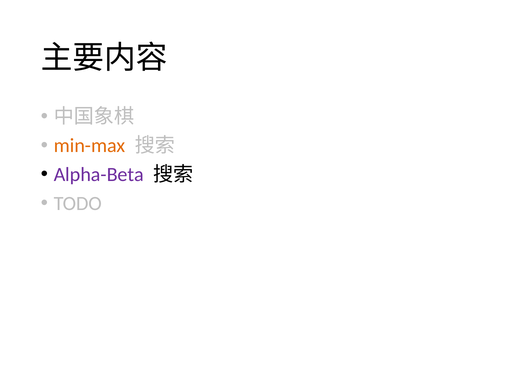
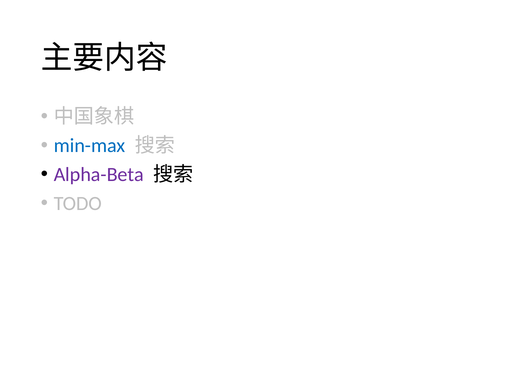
min-max colour: orange -> blue
